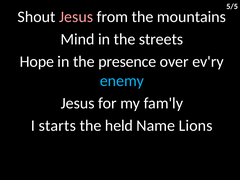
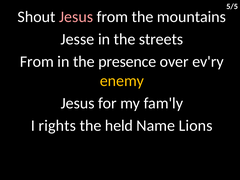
Mind: Mind -> Jesse
Hope at (37, 62): Hope -> From
enemy colour: light blue -> yellow
starts: starts -> rights
